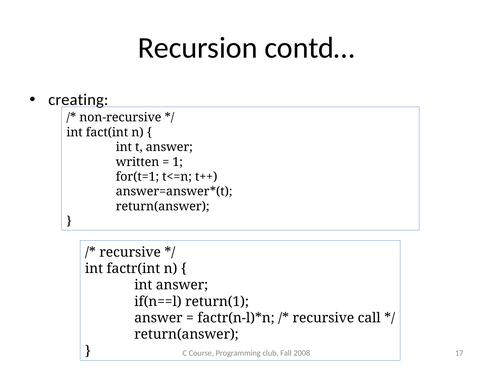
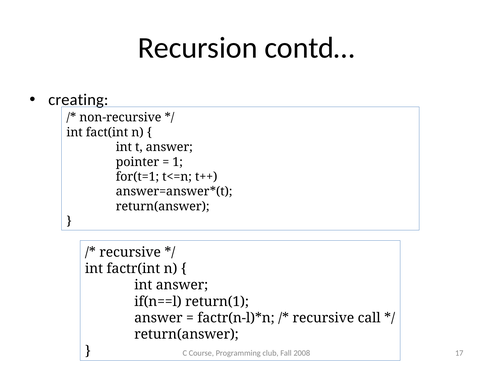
written: written -> pointer
